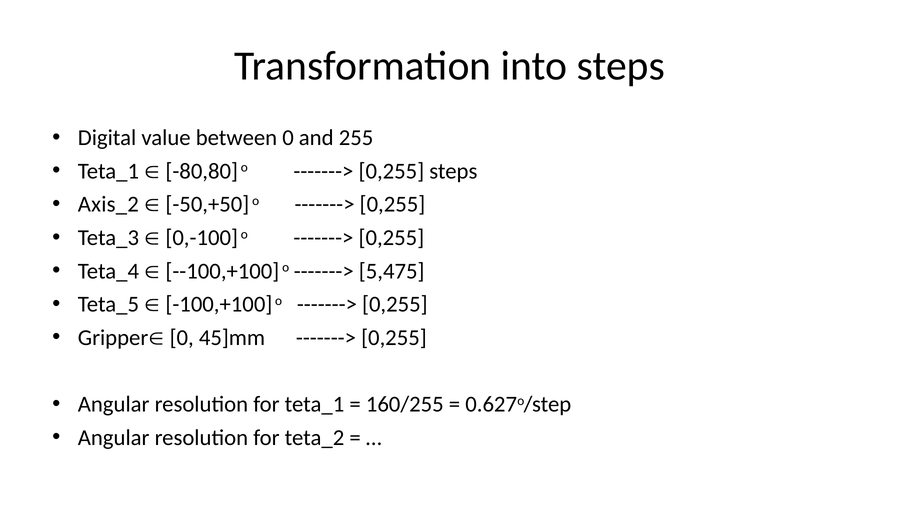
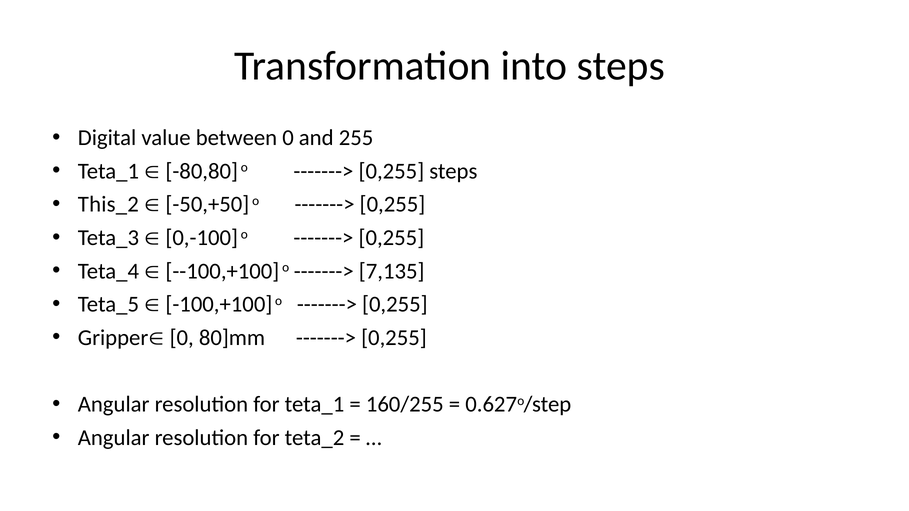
Axis_2: Axis_2 -> This_2
5,475: 5,475 -> 7,135
45]mm: 45]mm -> 80]mm
